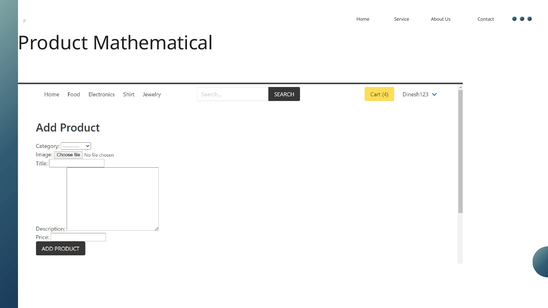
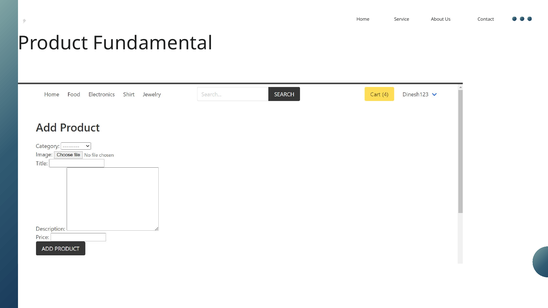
Mathematical: Mathematical -> Fundamental
